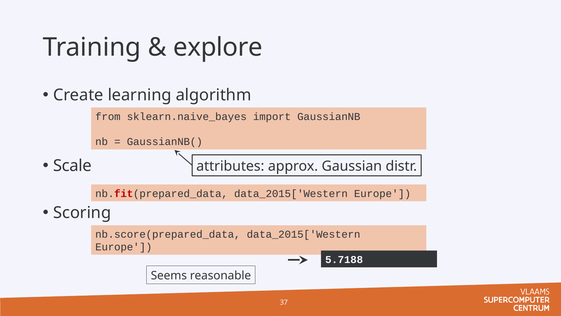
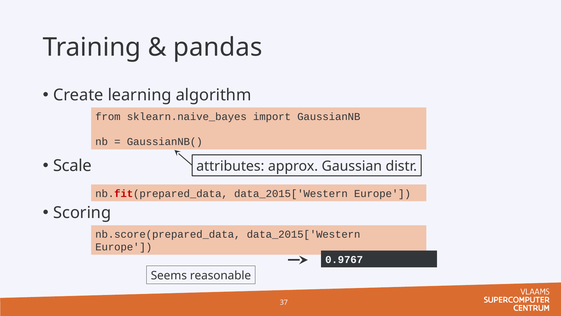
explore: explore -> pandas
5.7188: 5.7188 -> 0.9767
